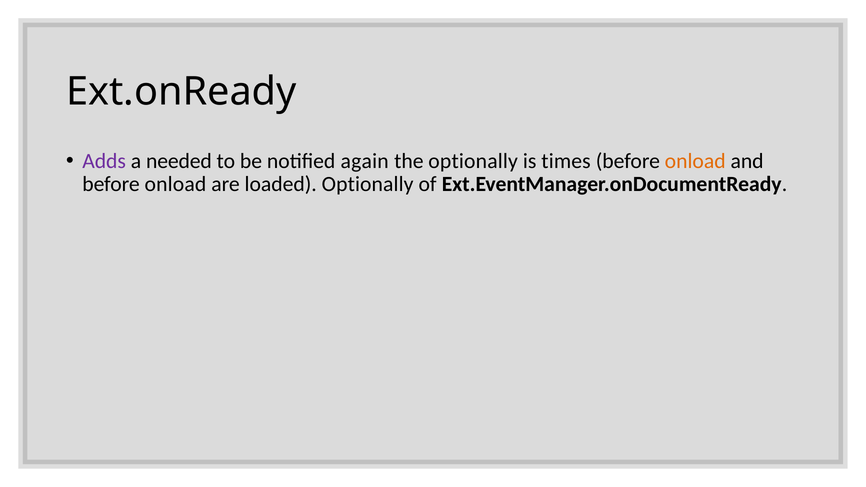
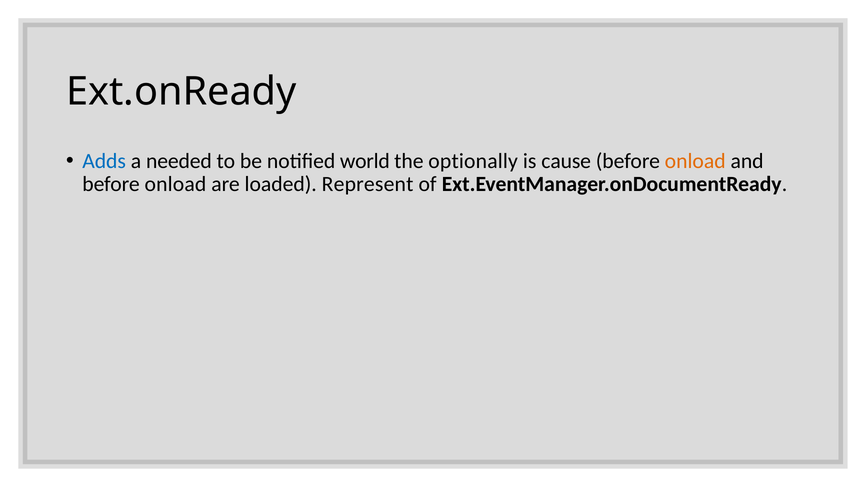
Adds colour: purple -> blue
again: again -> world
times: times -> cause
loaded Optionally: Optionally -> Represent
